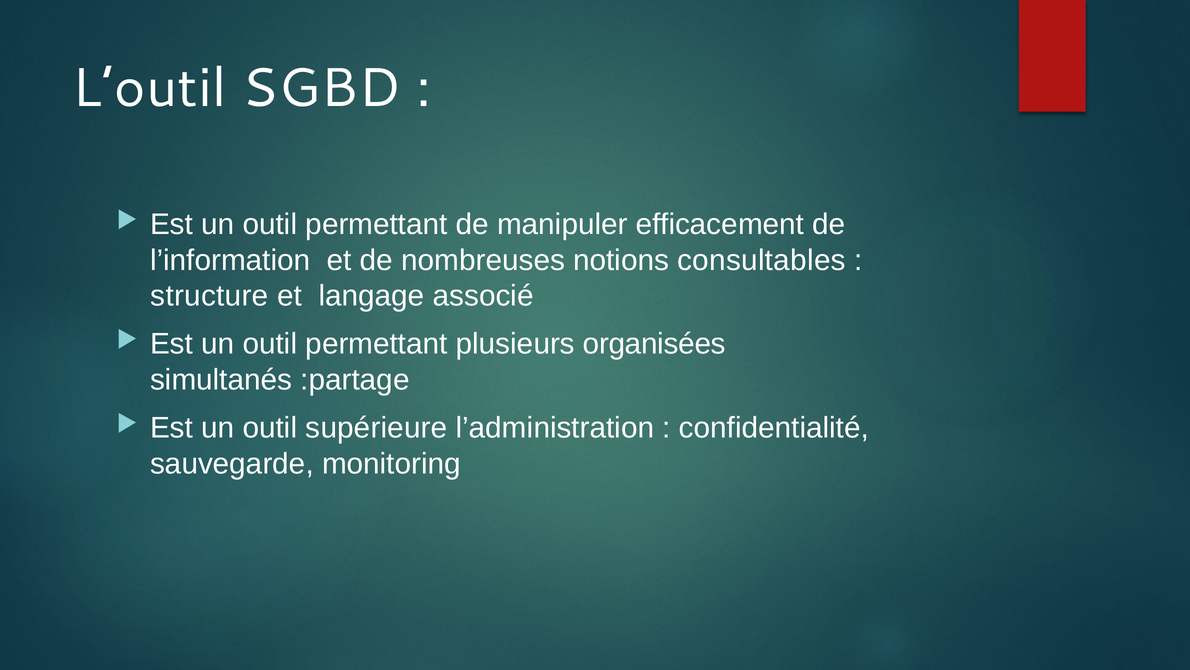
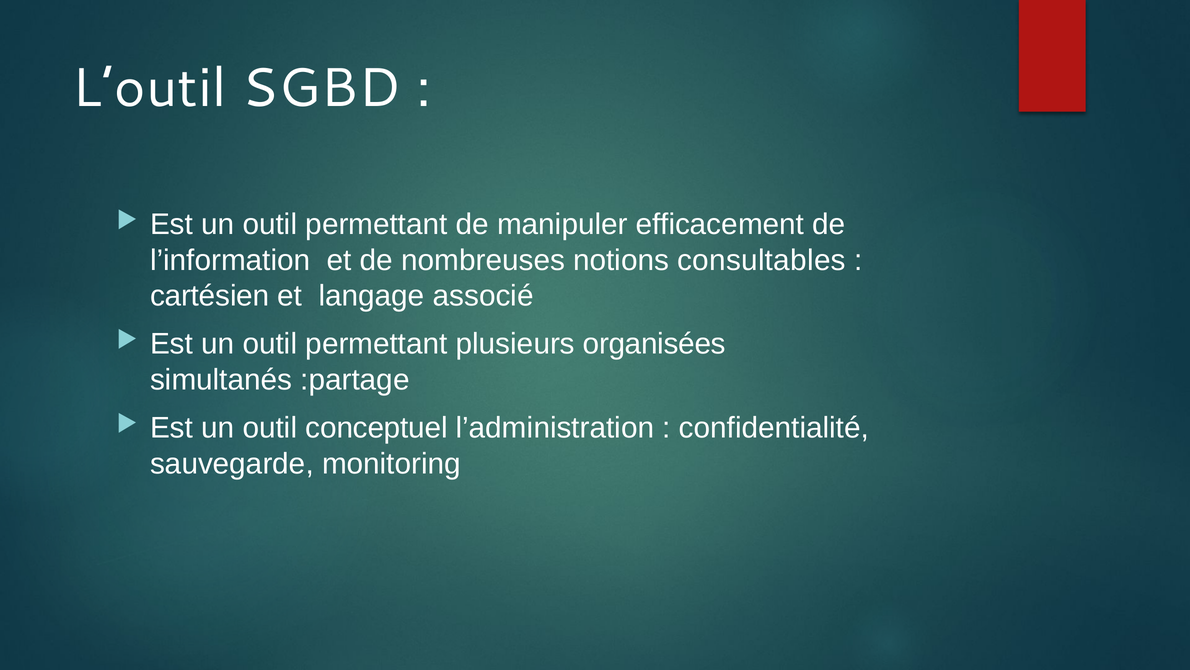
structure: structure -> cartésien
supérieure: supérieure -> conceptuel
